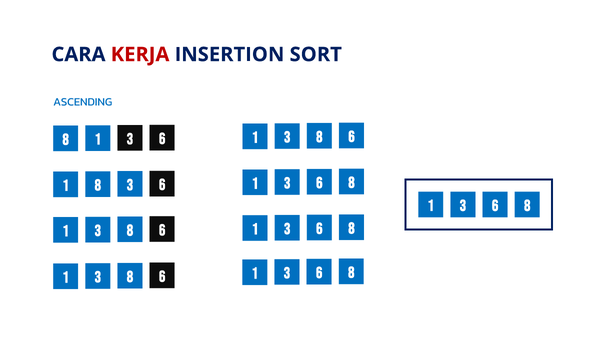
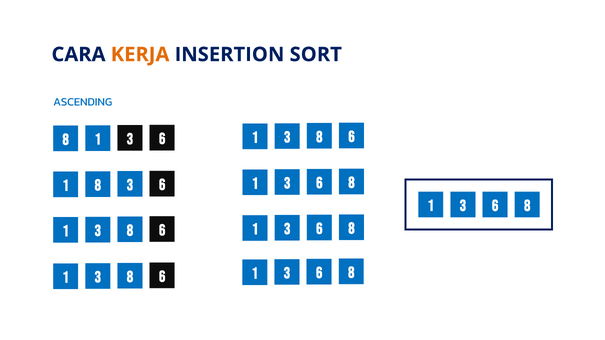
KERJA colour: red -> orange
